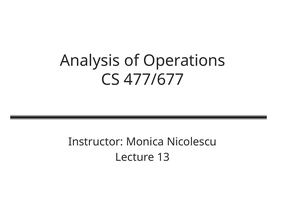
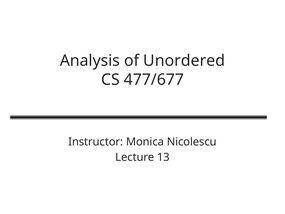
Operations: Operations -> Unordered
